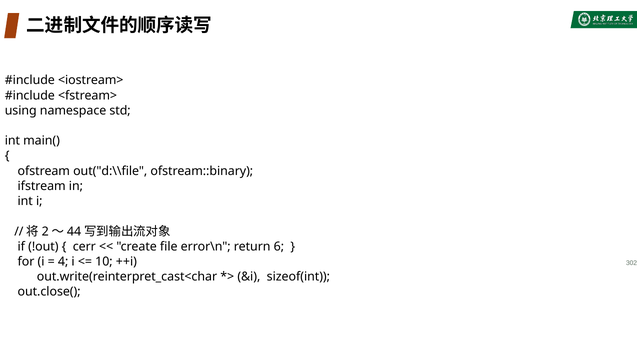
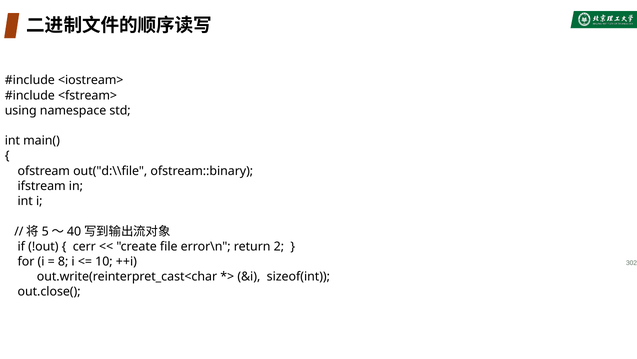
2: 2 -> 5
44: 44 -> 40
6: 6 -> 2
4: 4 -> 8
